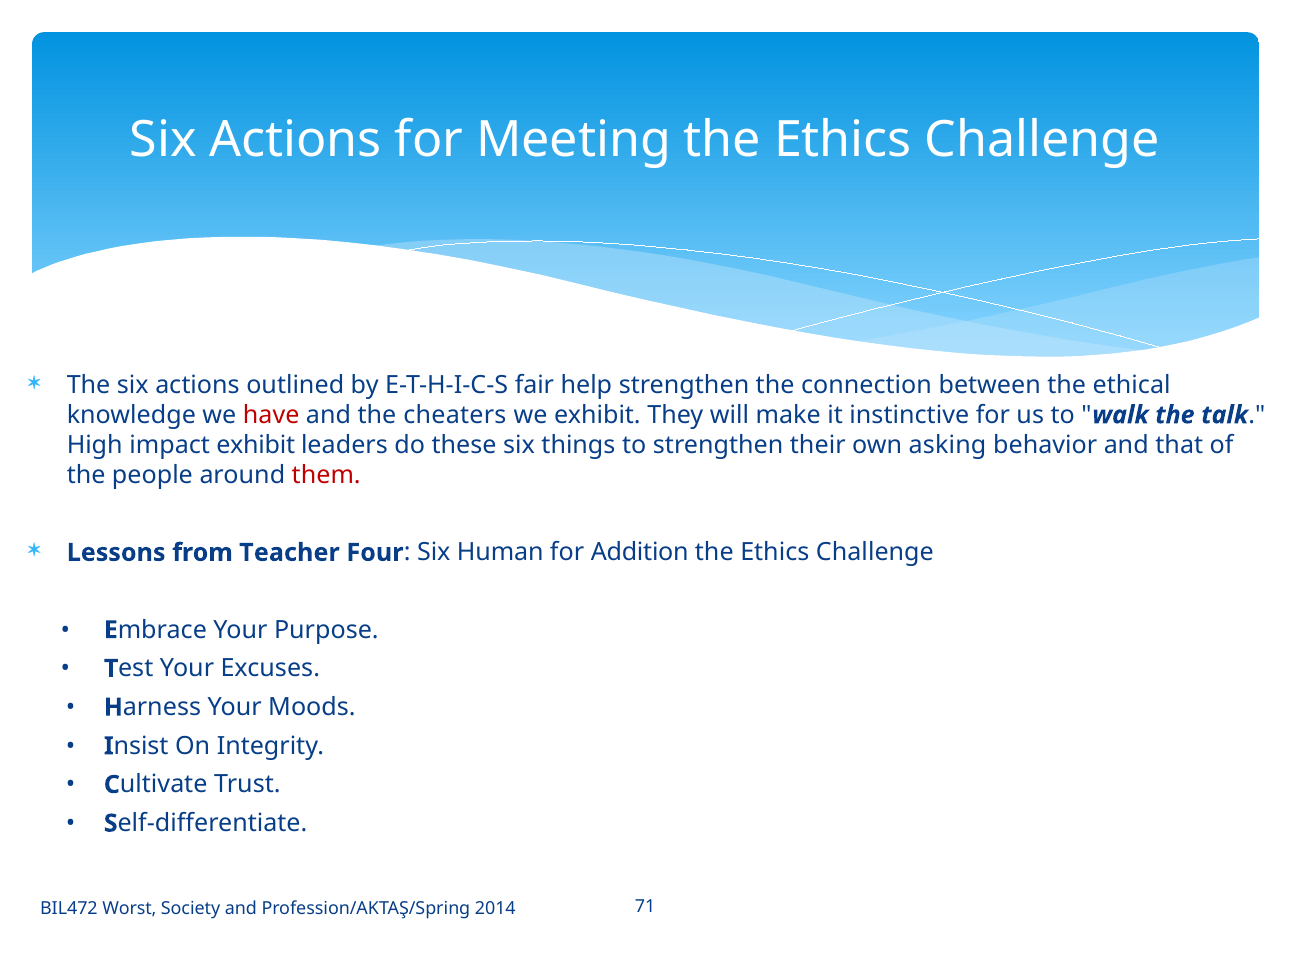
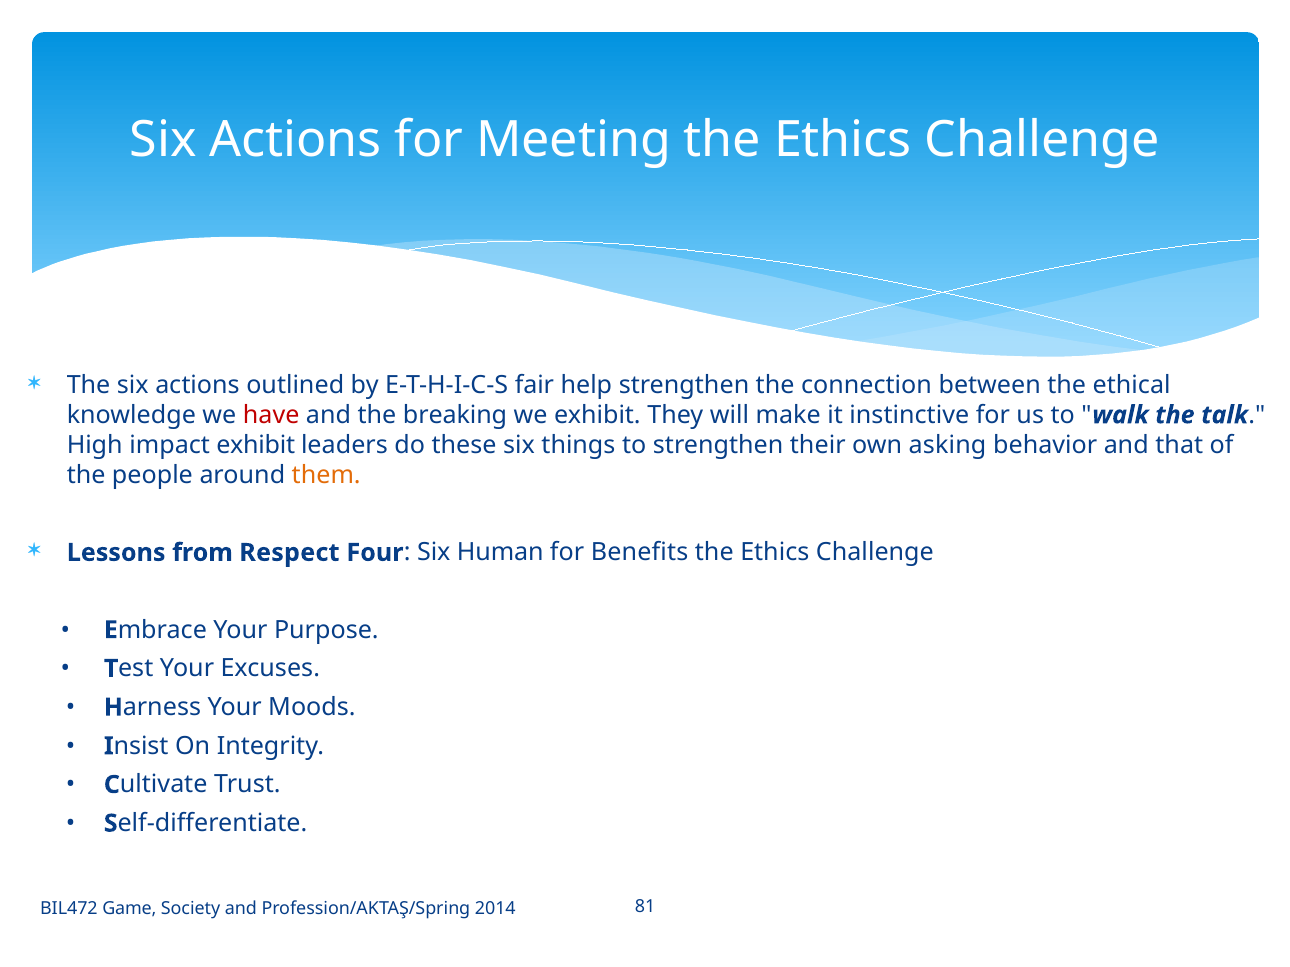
cheaters: cheaters -> breaking
them colour: red -> orange
Teacher: Teacher -> Respect
Addition: Addition -> Benefits
Worst: Worst -> Game
71: 71 -> 81
